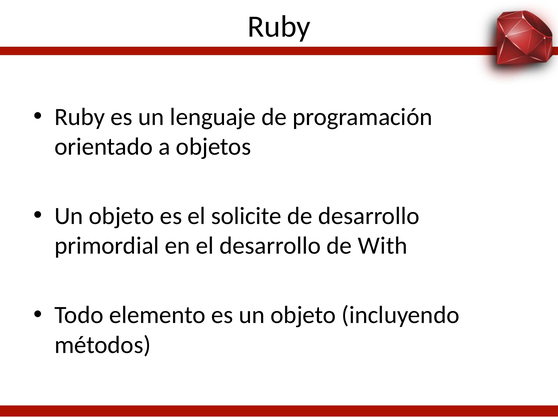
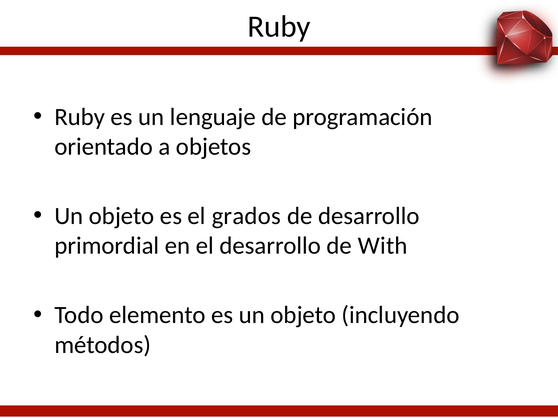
solicite: solicite -> grados
